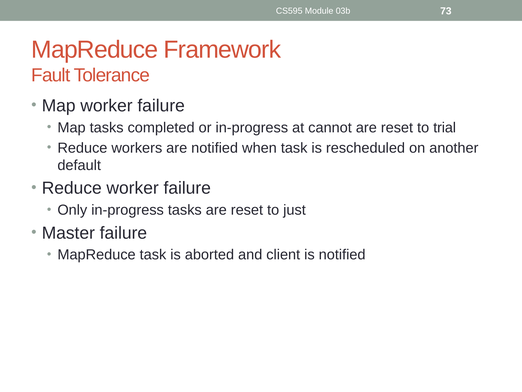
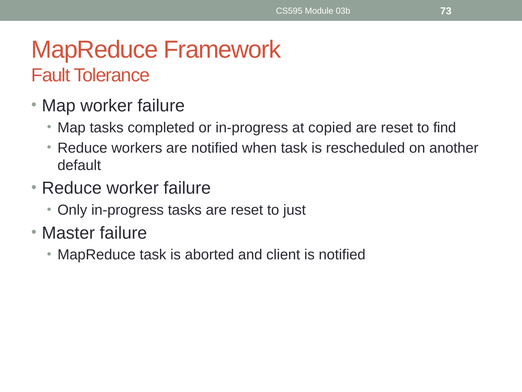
cannot: cannot -> copied
trial: trial -> find
